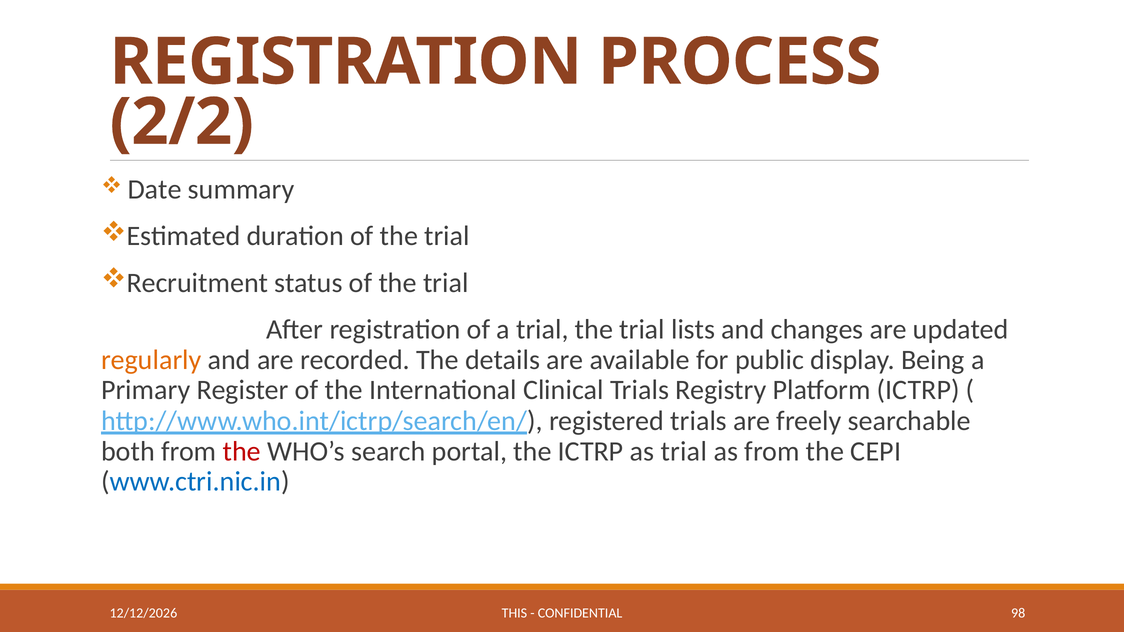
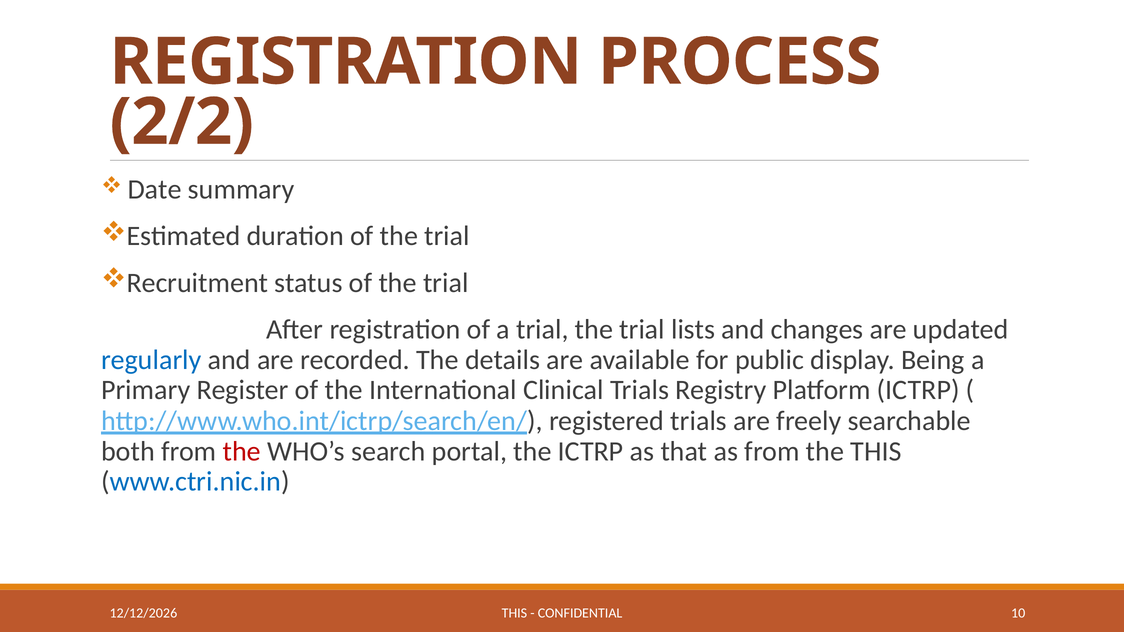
regularly colour: orange -> blue
as trial: trial -> that
the CEPI: CEPI -> THIS
98: 98 -> 10
